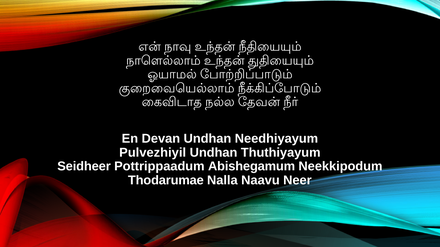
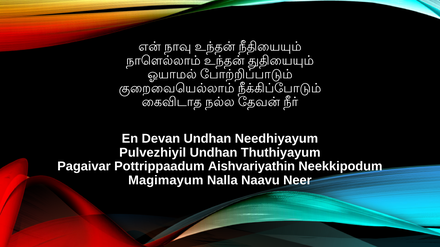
Seidheer: Seidheer -> Pagaivar
Abishegamum: Abishegamum -> Aishvariyathin
Thodarumae: Thodarumae -> Magimayum
